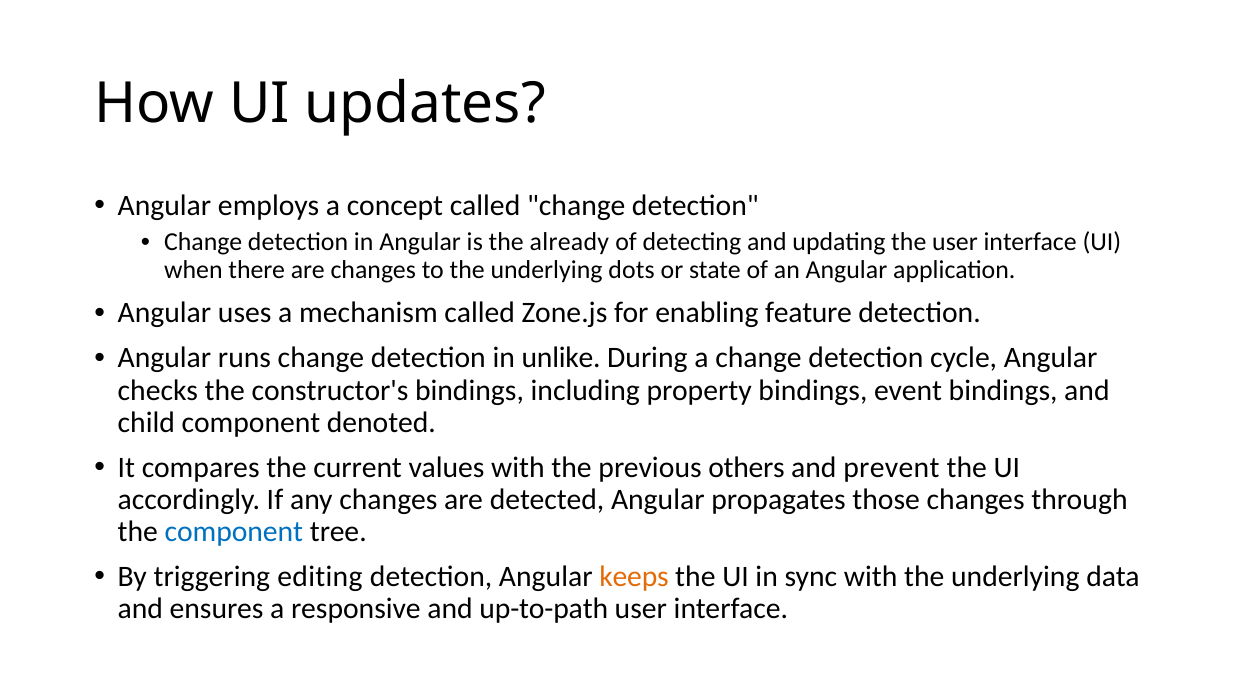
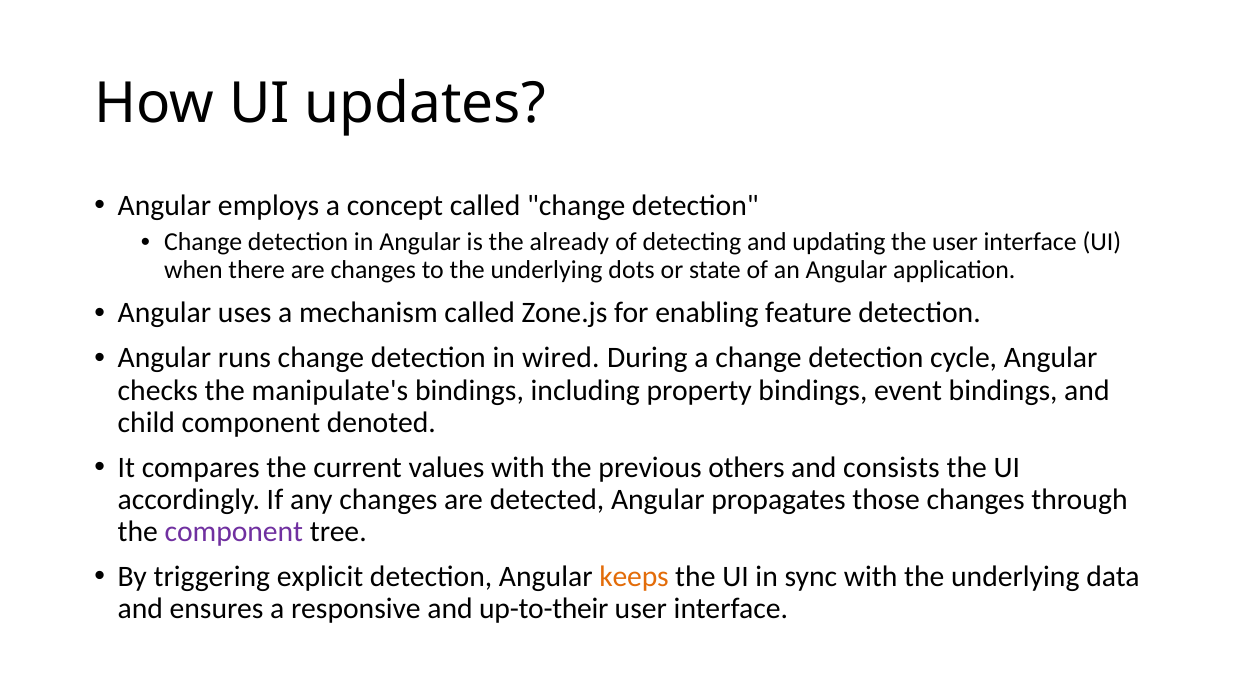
unlike: unlike -> wired
constructor's: constructor's -> manipulate's
prevent: prevent -> consists
component at (234, 531) colour: blue -> purple
editing: editing -> explicit
up-to-path: up-to-path -> up-to-their
